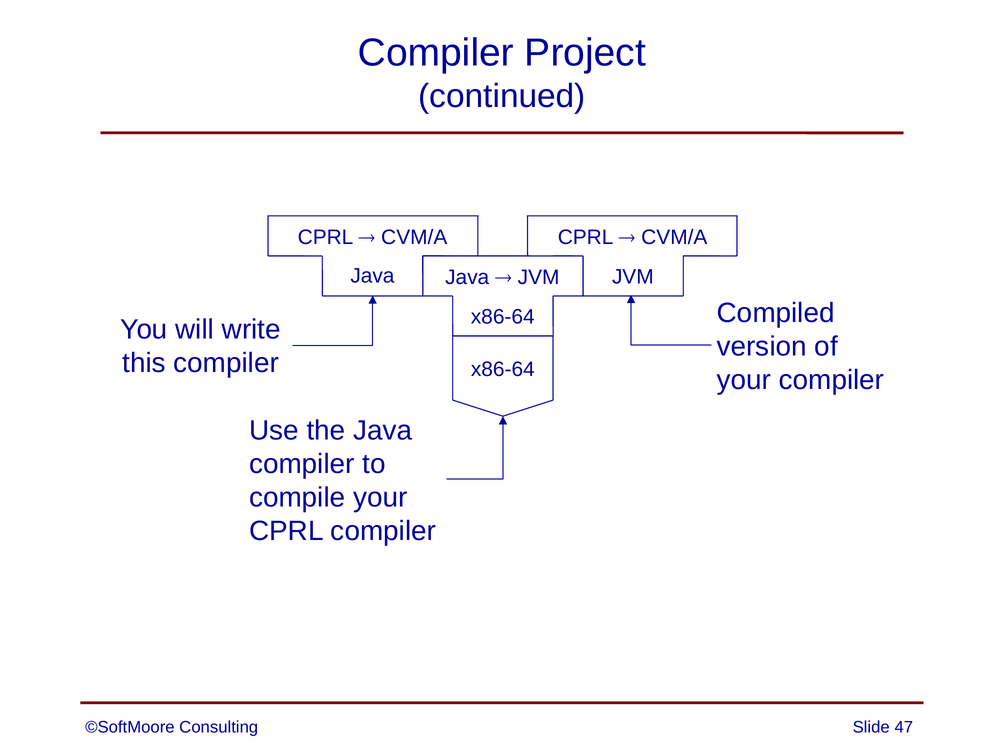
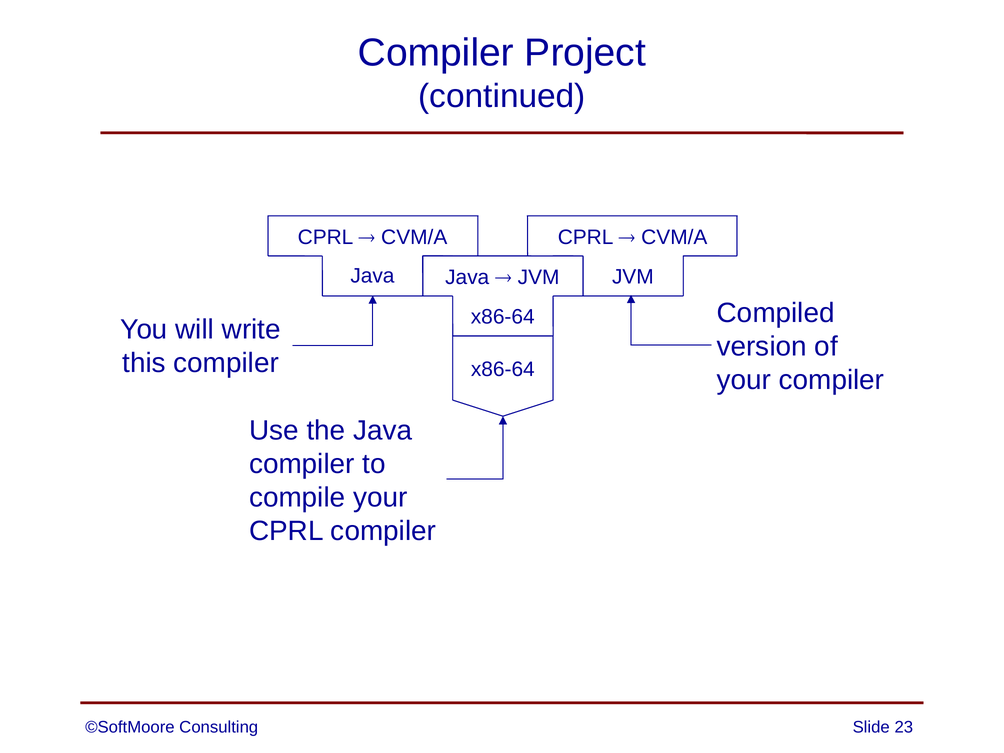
47: 47 -> 23
